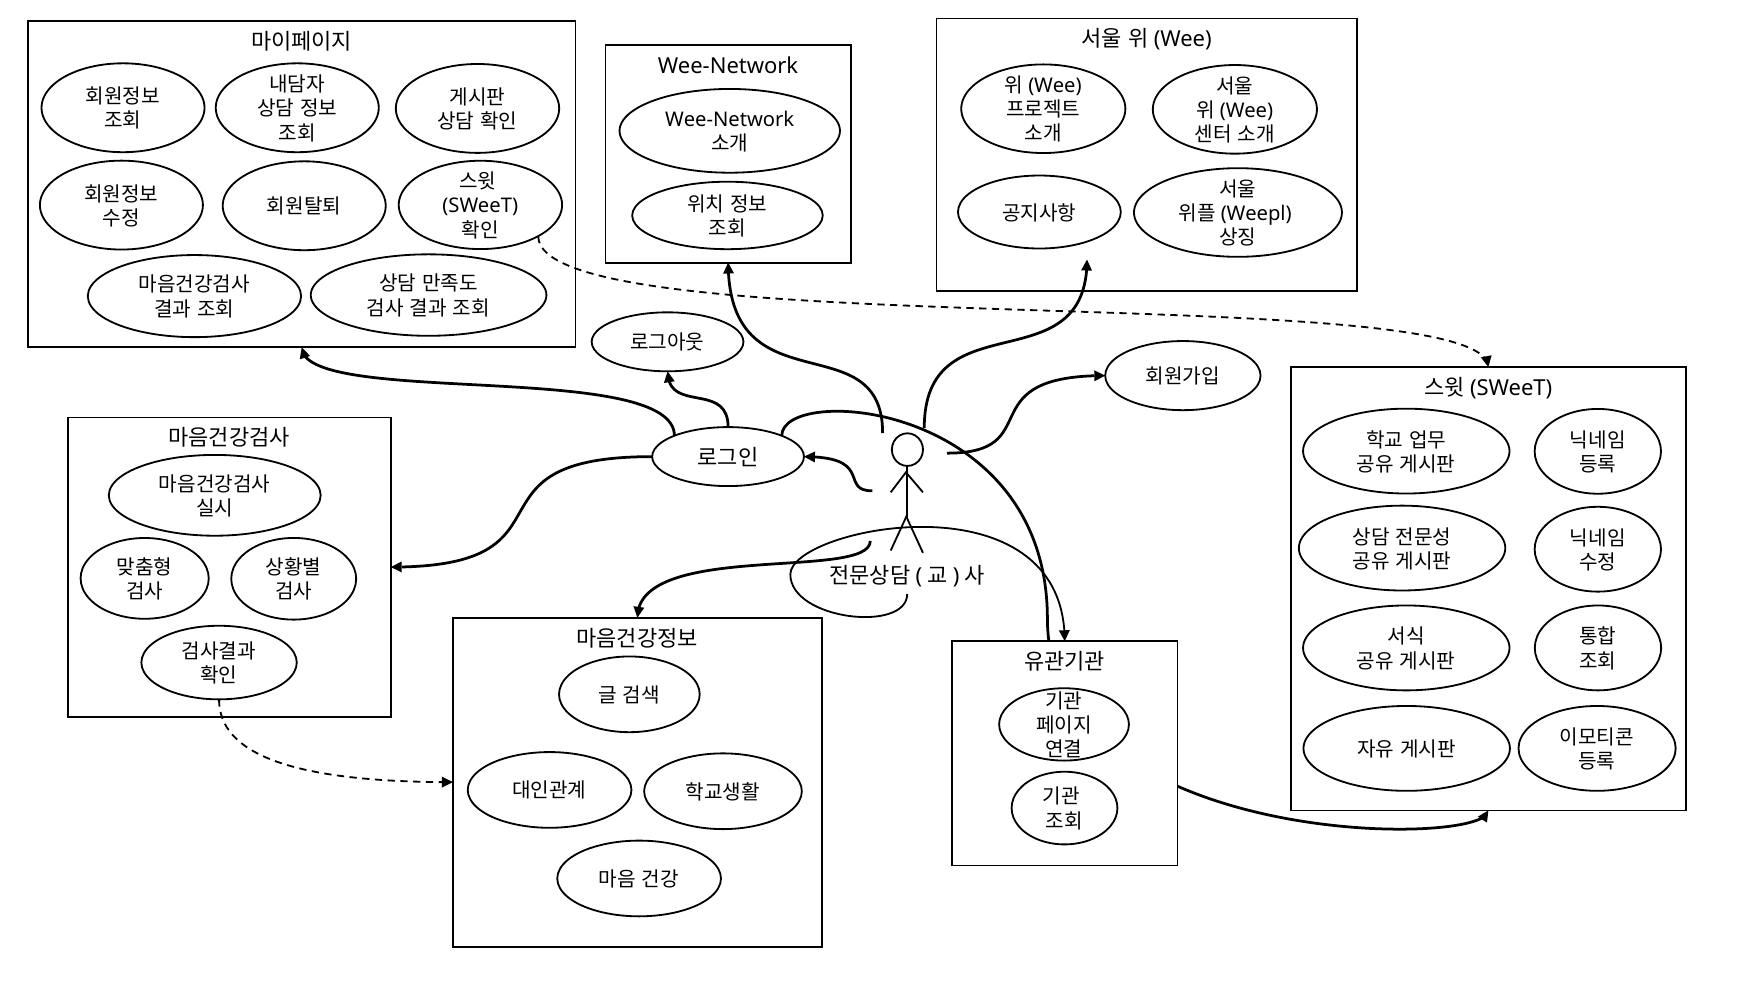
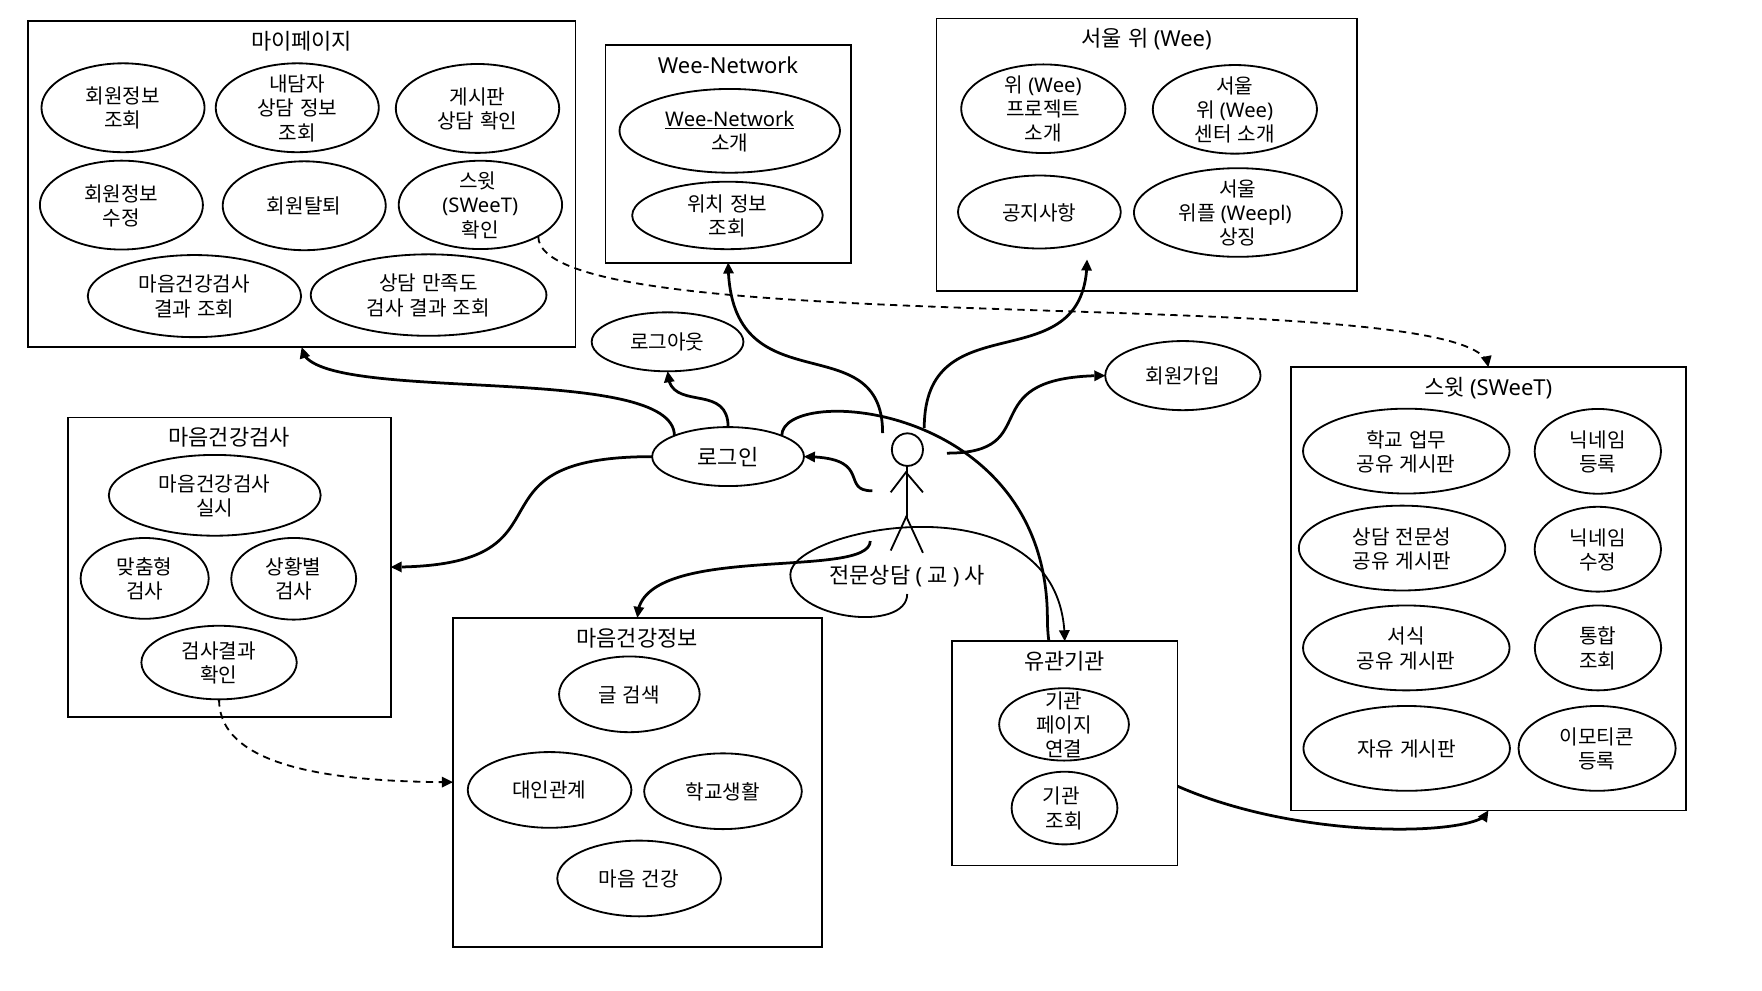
Wee-Network at (730, 120) underline: none -> present
